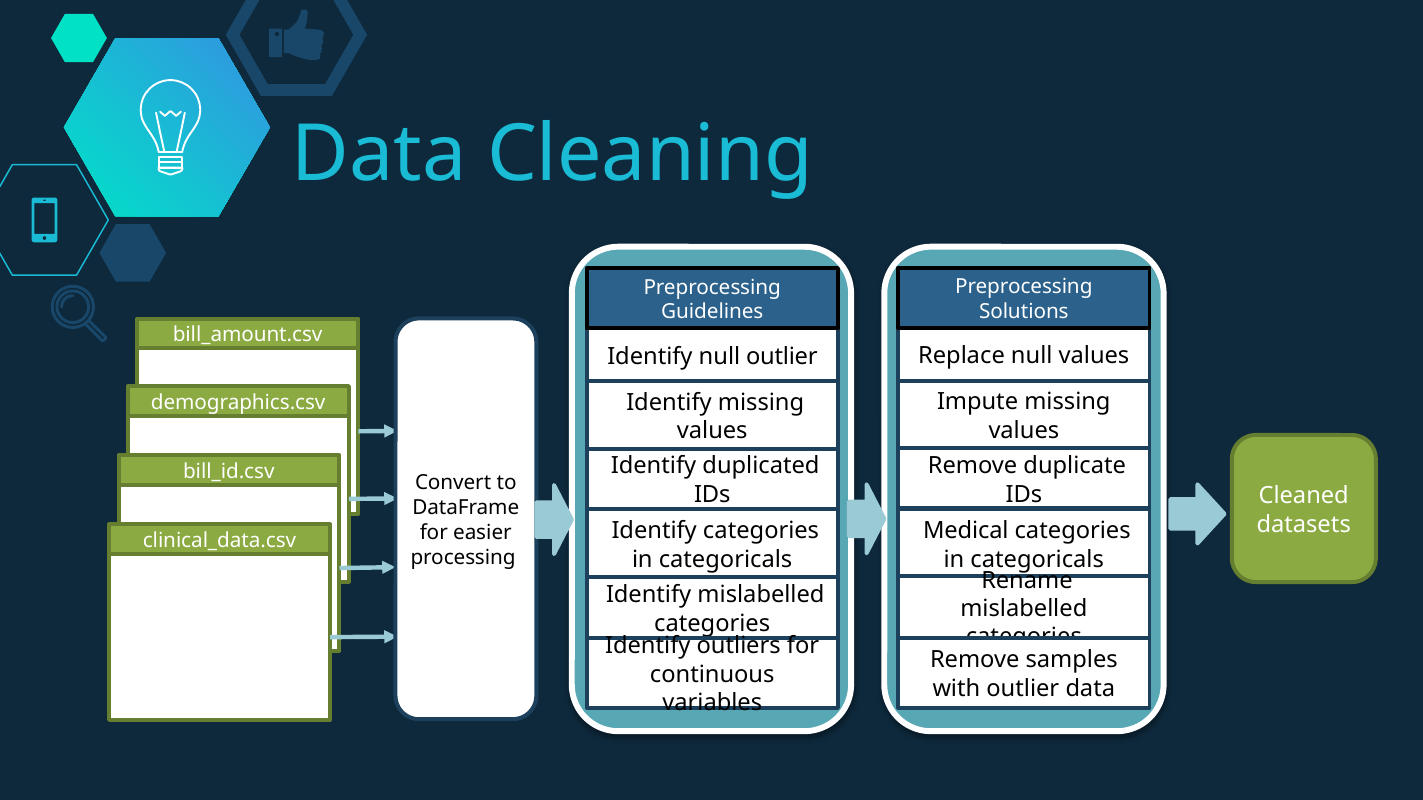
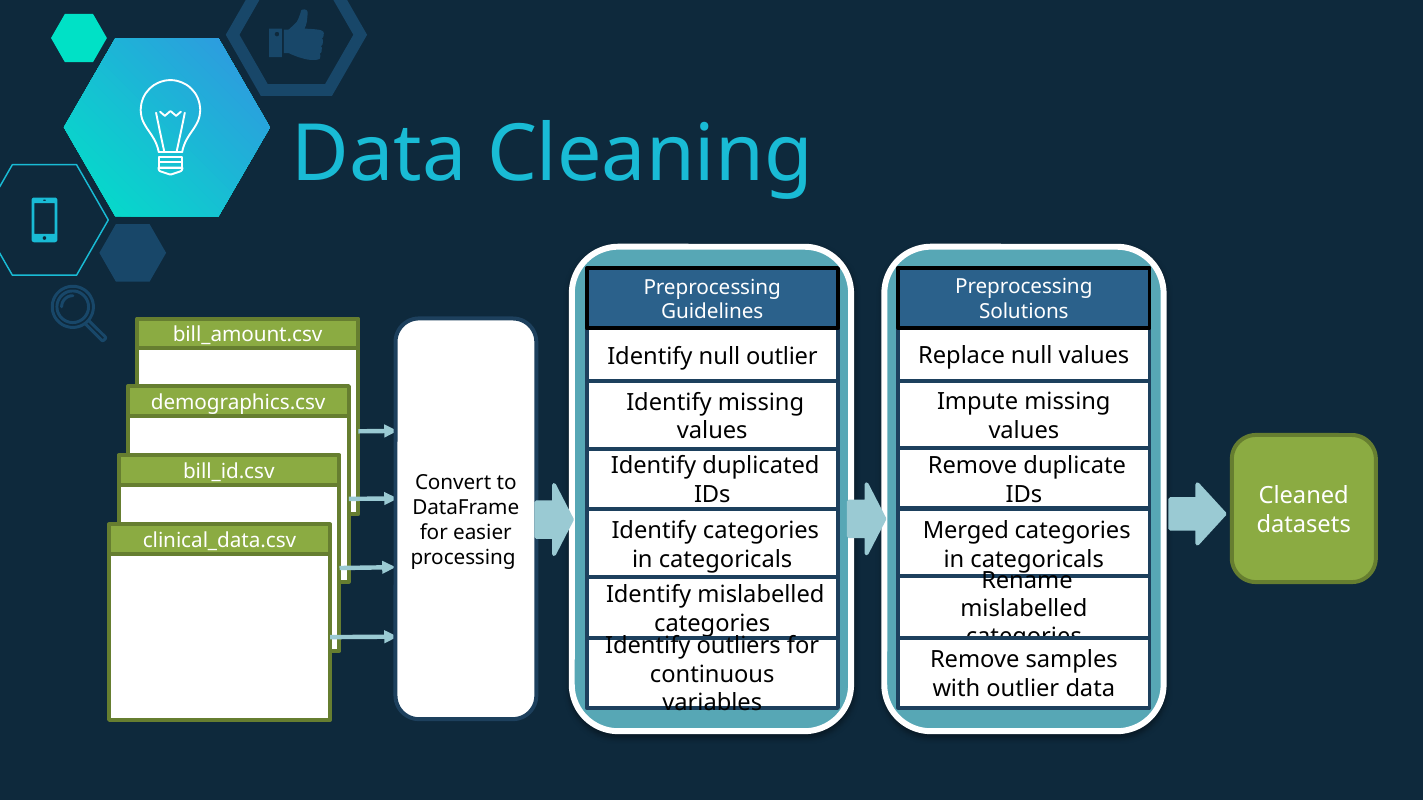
Medical: Medical -> Merged
